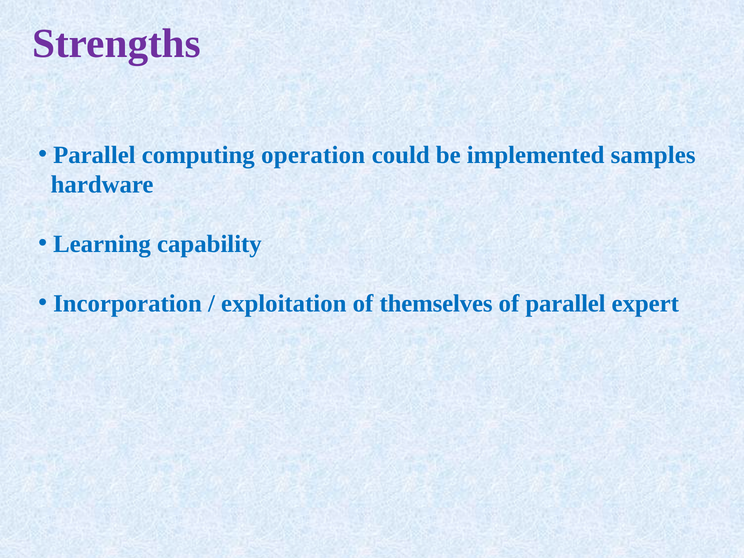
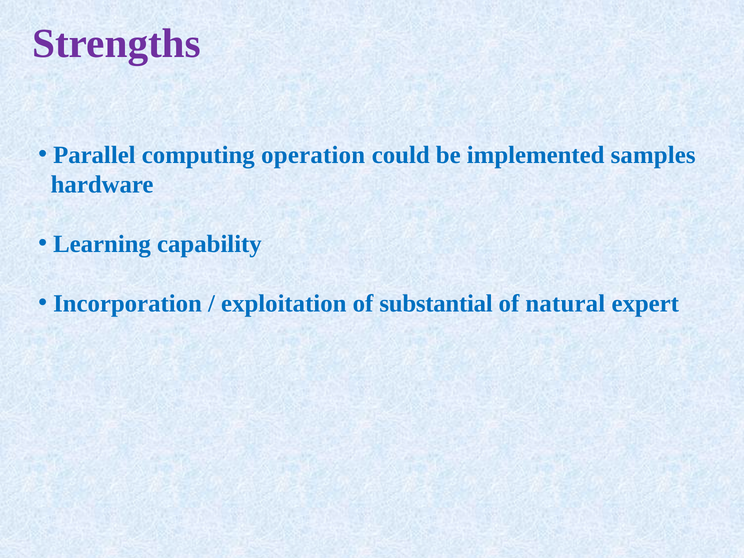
themselves: themselves -> substantial
of parallel: parallel -> natural
